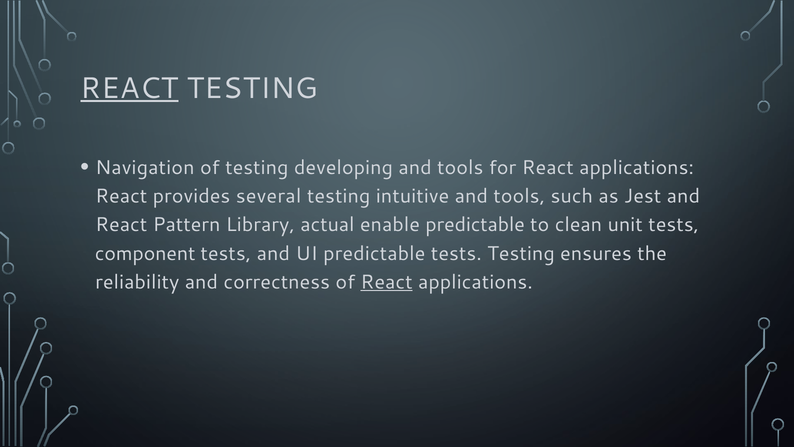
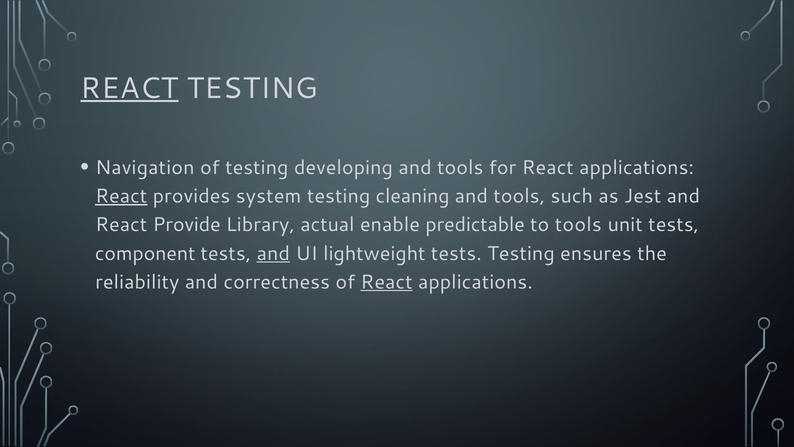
React at (121, 196) underline: none -> present
several: several -> system
intuitive: intuitive -> cleaning
Pattern: Pattern -> Provide
to clean: clean -> tools
and at (273, 253) underline: none -> present
UI predictable: predictable -> lightweight
